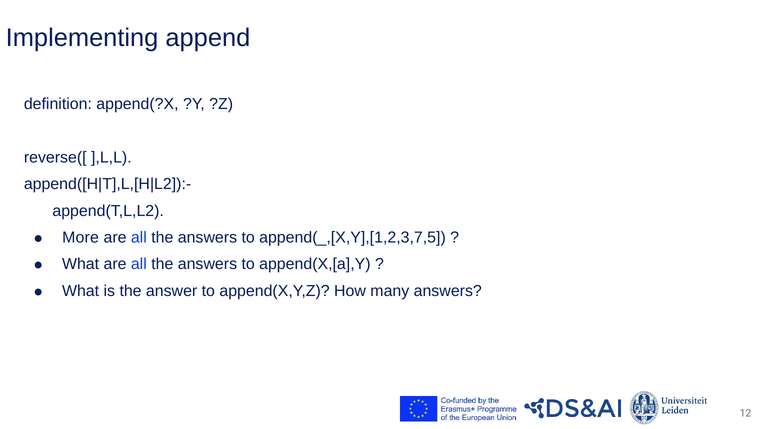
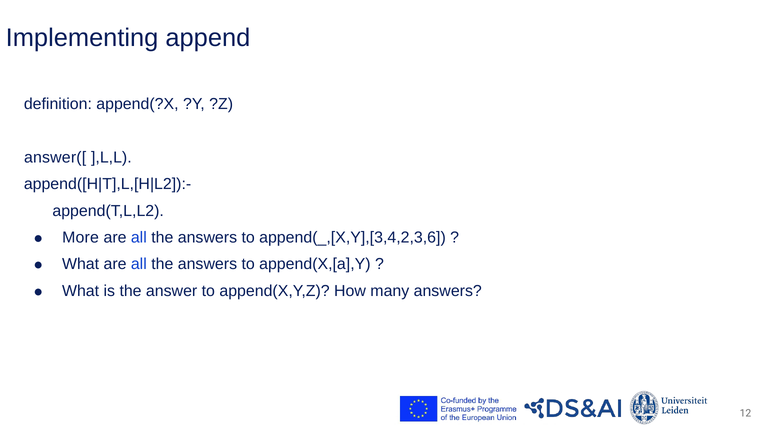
reverse([: reverse([ -> answer([
append(_,[X,Y],[1,2,3,7,5: append(_,[X,Y],[1,2,3,7,5 -> append(_,[X,Y],[3,4,2,3,6
